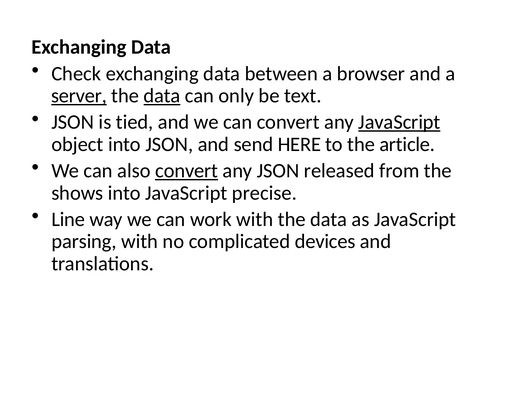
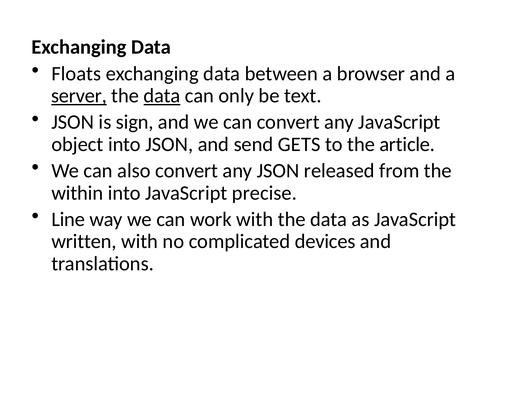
Check: Check -> Floats
tied: tied -> sign
JavaScript at (399, 122) underline: present -> none
HERE: HERE -> GETS
convert at (187, 170) underline: present -> none
shows: shows -> within
parsing: parsing -> written
